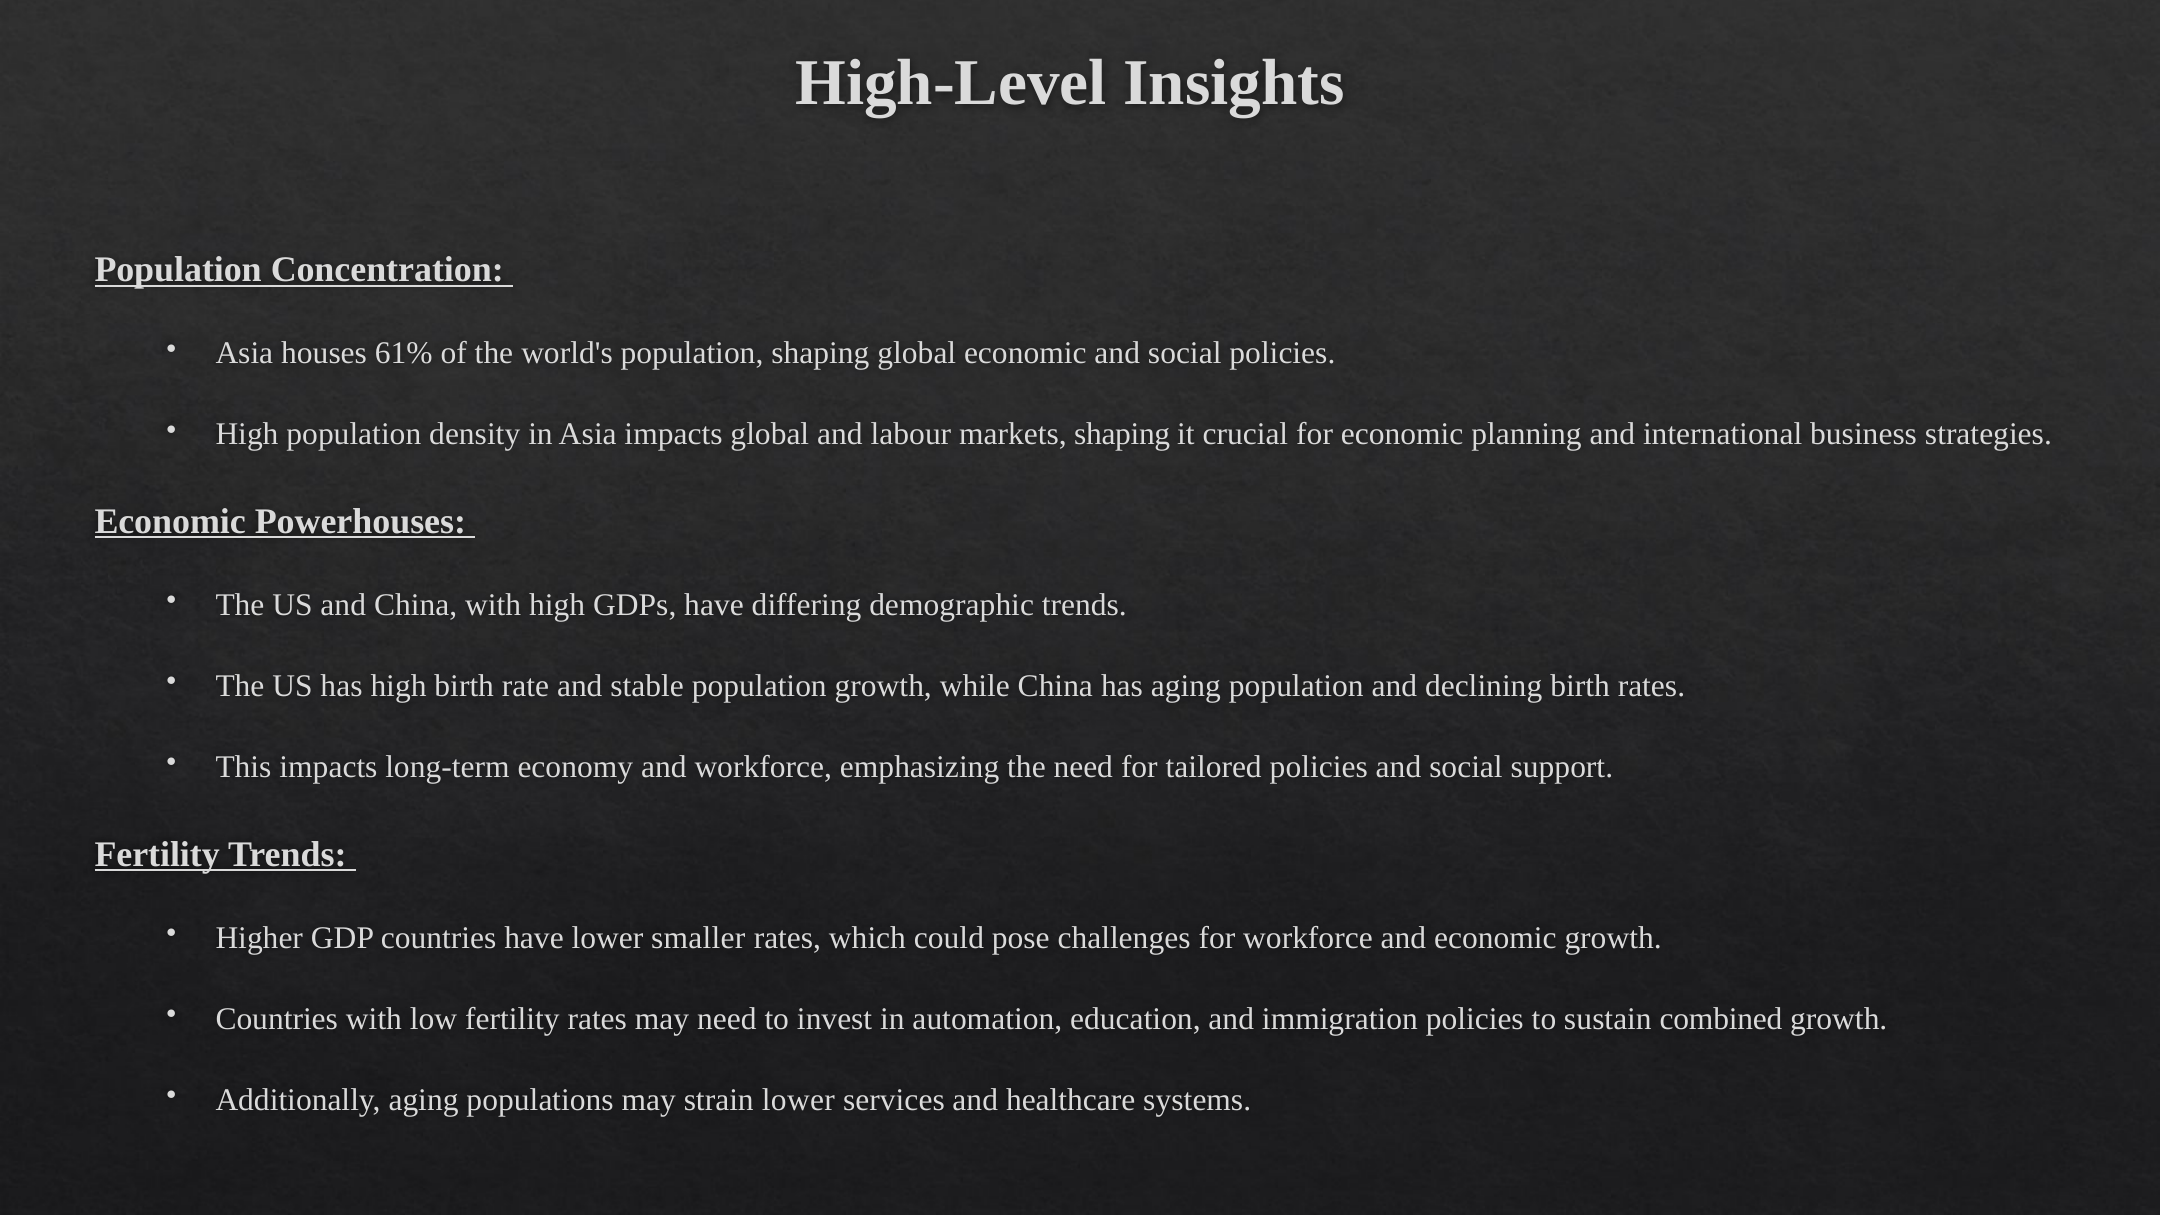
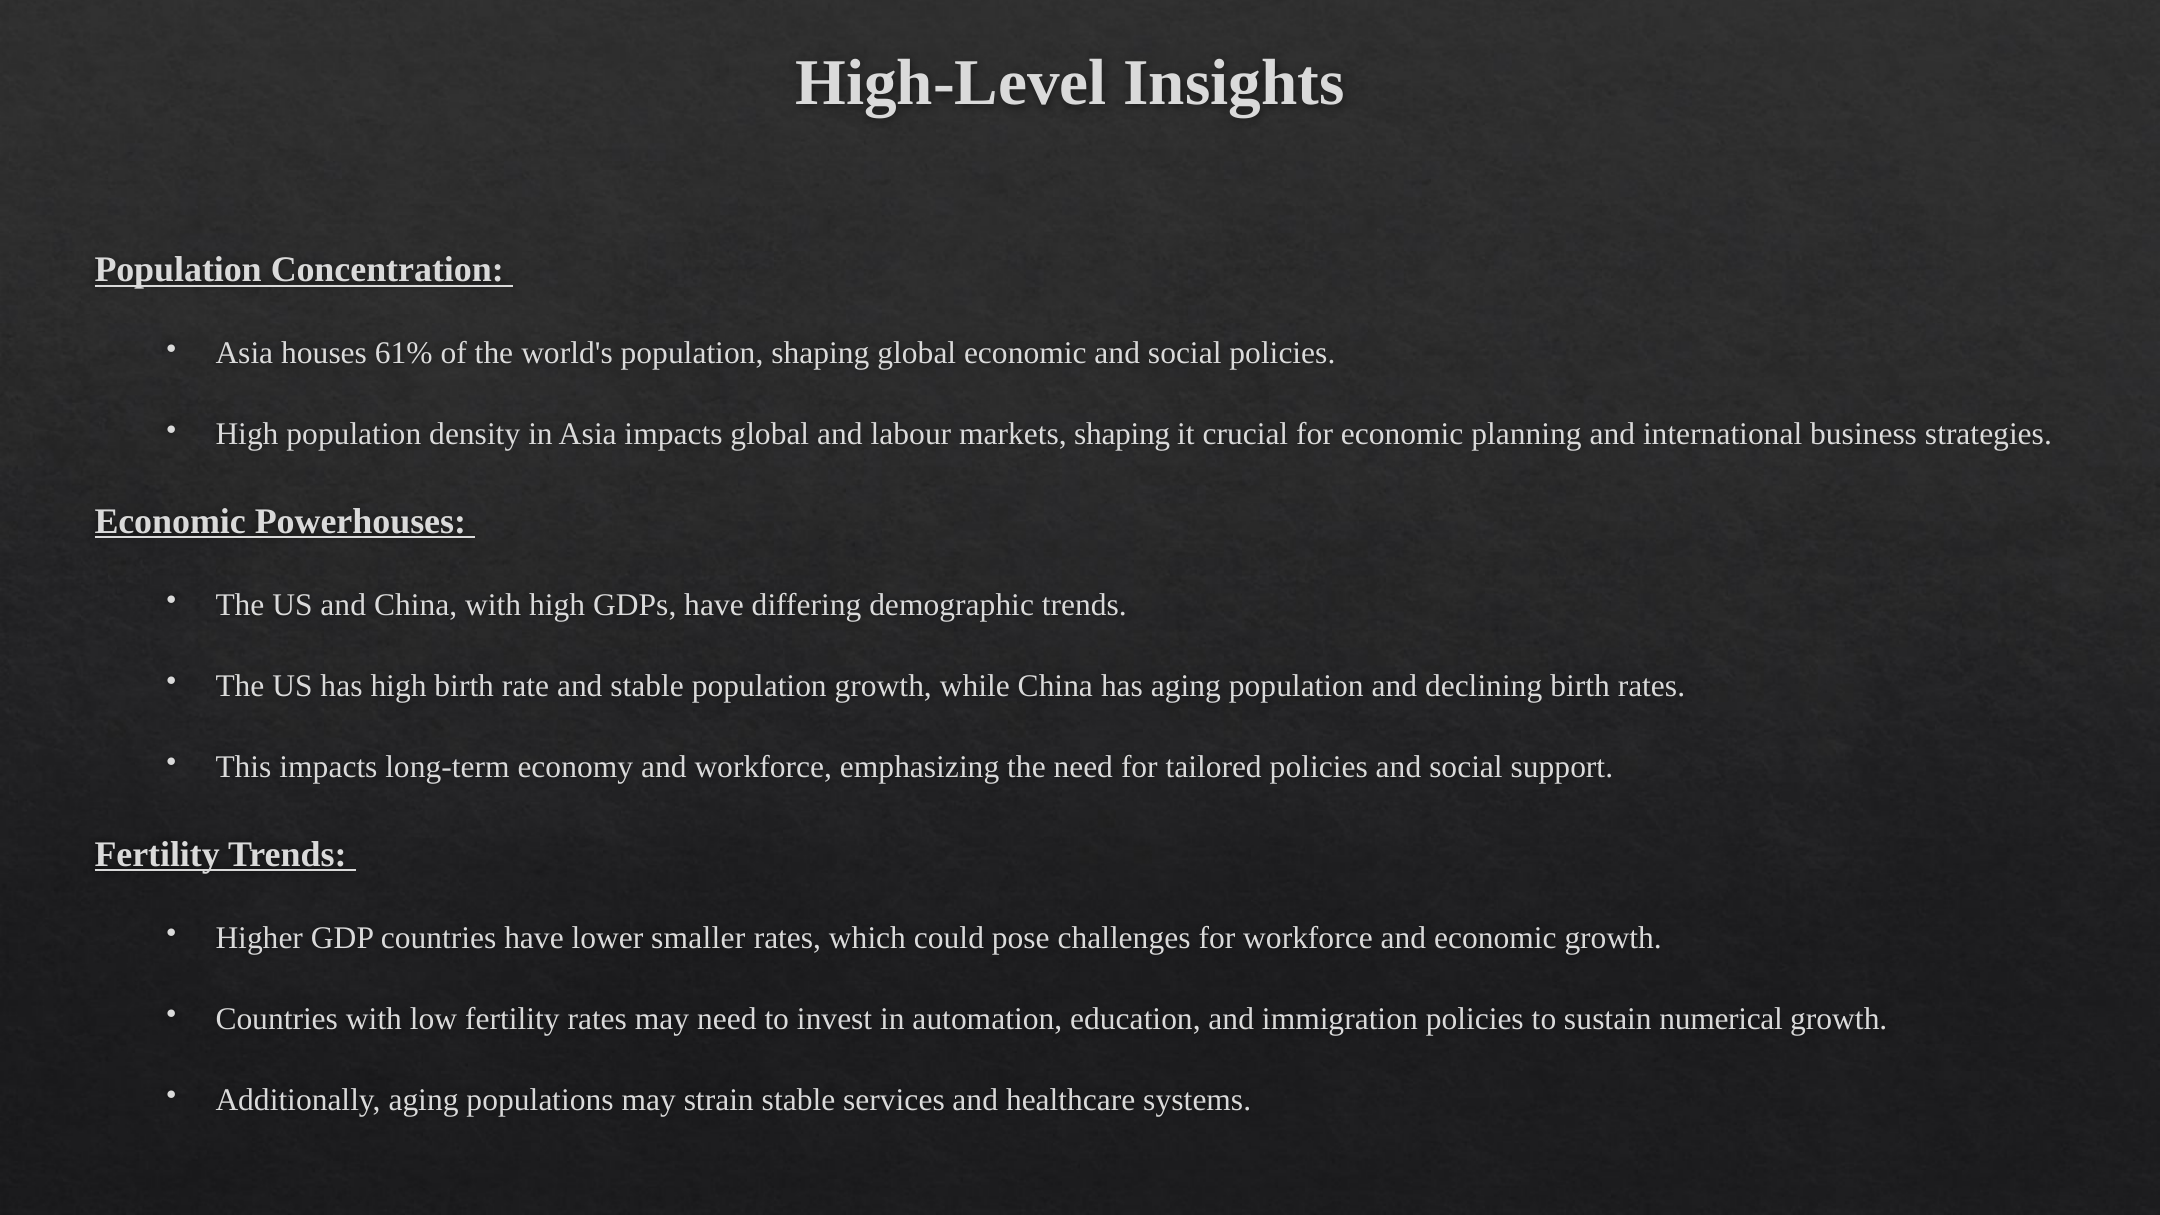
combined: combined -> numerical
strain lower: lower -> stable
